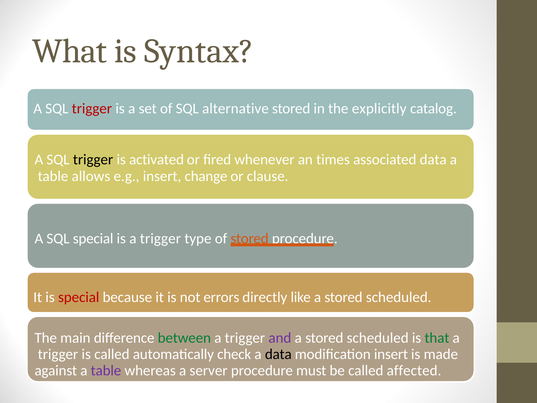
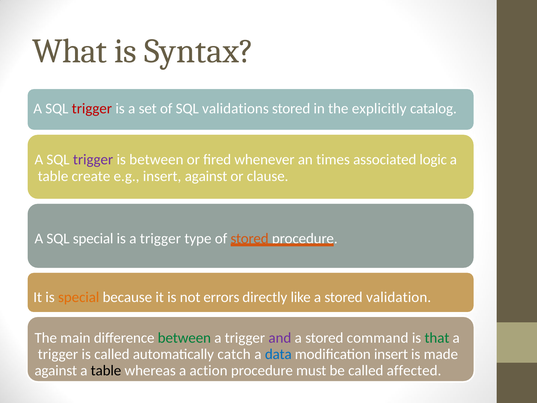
alternative: alternative -> validations
trigger at (93, 160) colour: black -> purple
is activated: activated -> between
associated data: data -> logic
allows: allows -> create
insert change: change -> against
special at (79, 297) colour: red -> orange
like a stored scheduled: scheduled -> validation
scheduled at (378, 338): scheduled -> command
check: check -> catch
data at (278, 354) colour: black -> blue
table at (106, 370) colour: purple -> black
server: server -> action
